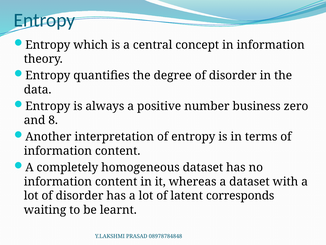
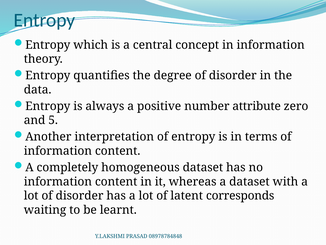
business: business -> attribute
8: 8 -> 5
